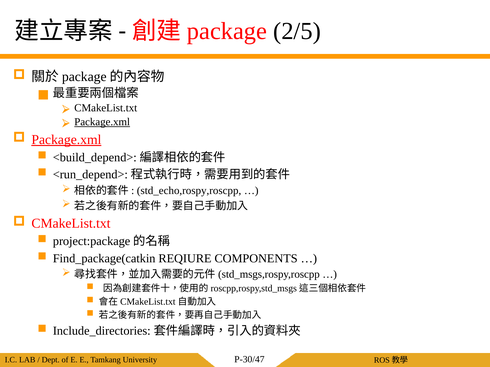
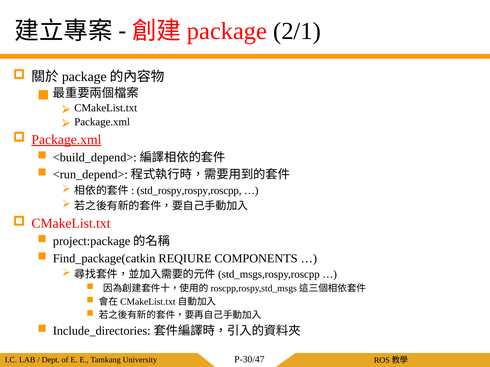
2/5: 2/5 -> 2/1
Package.xml at (102, 122) underline: present -> none
std_echo,rospy,roscpp: std_echo,rospy,roscpp -> std_rospy,rospy,roscpp
